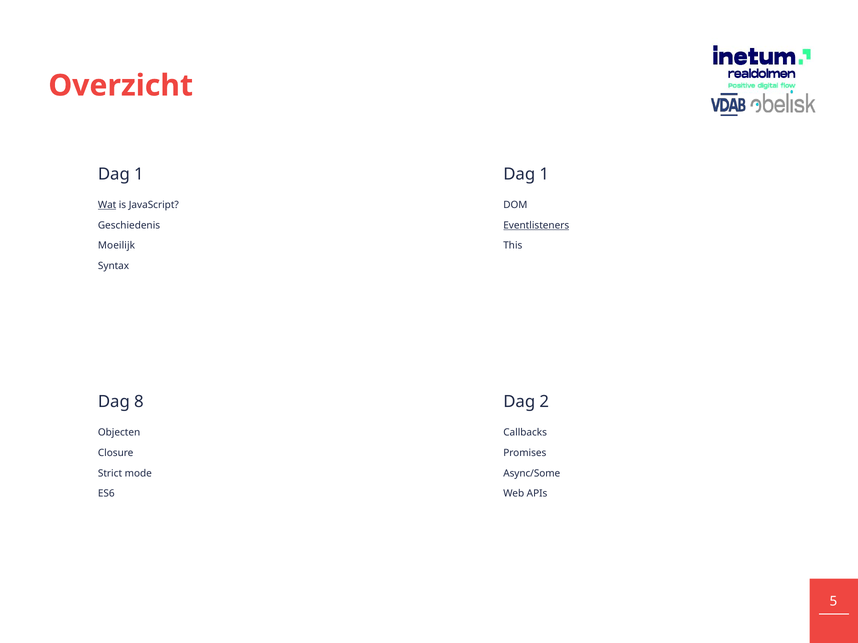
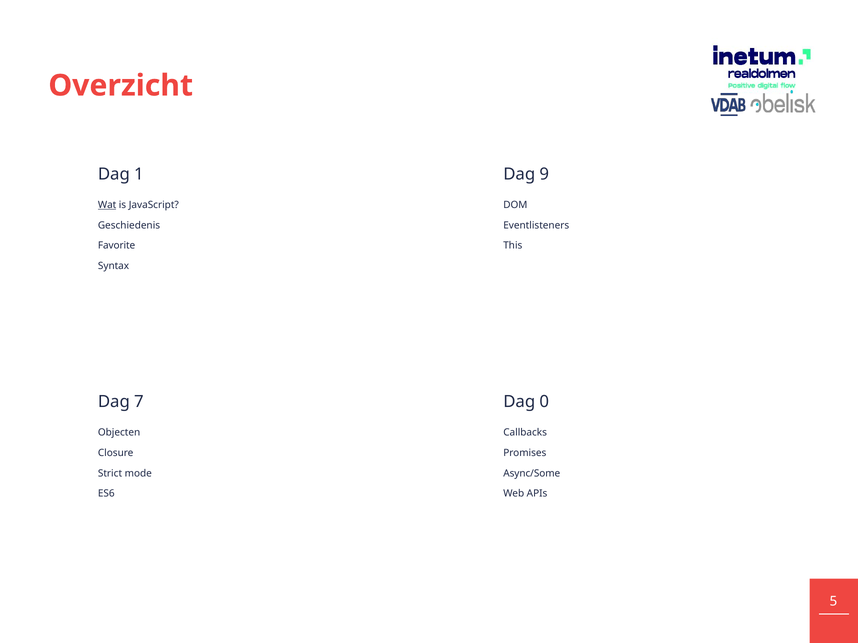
1 at (544, 174): 1 -> 9
Eventlisteners underline: present -> none
Moeilijk: Moeilijk -> Favorite
8: 8 -> 7
2: 2 -> 0
